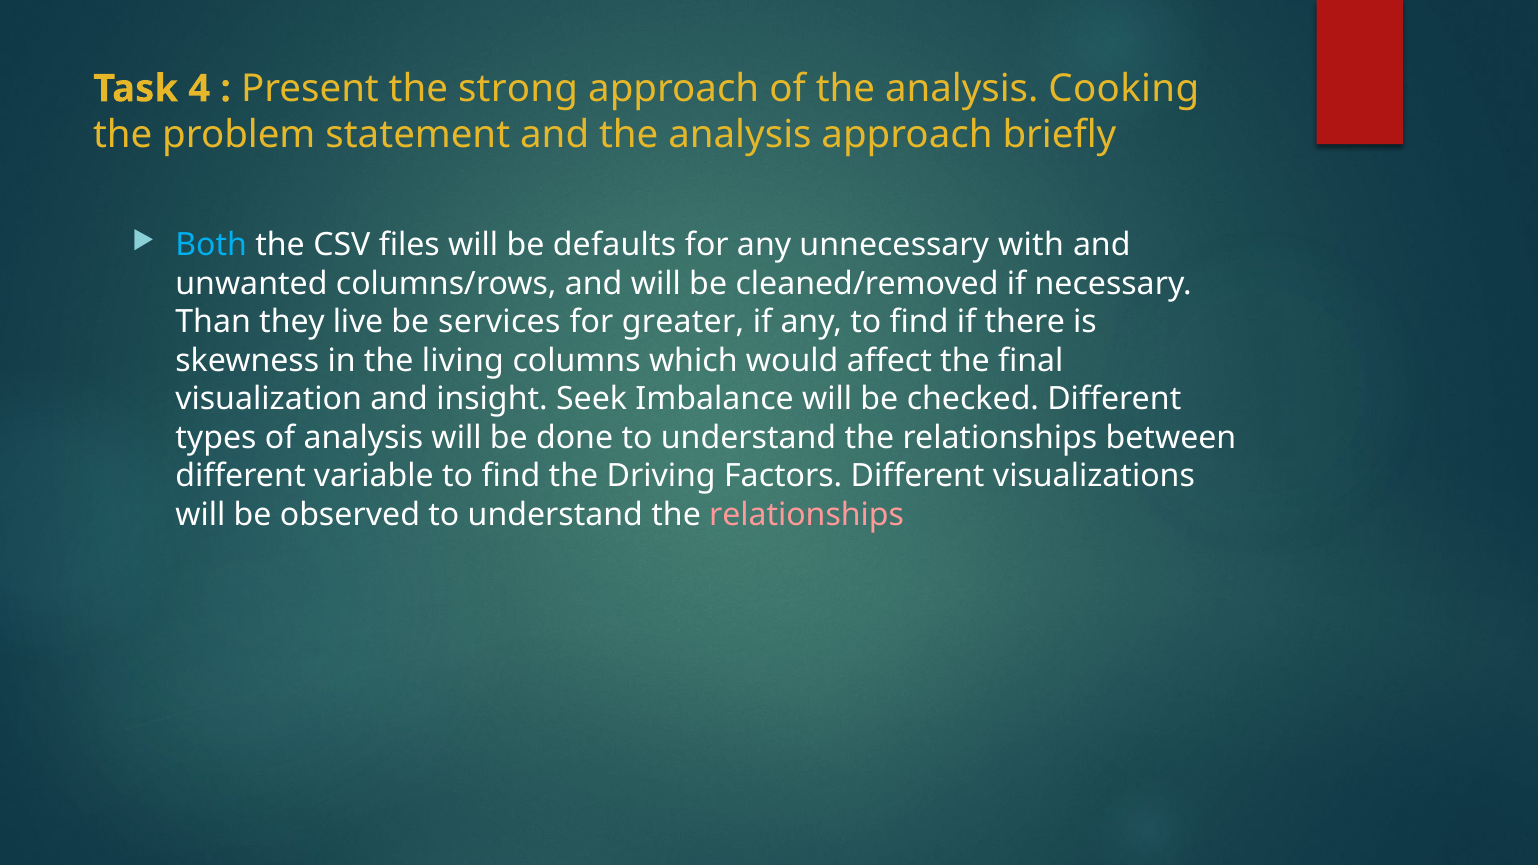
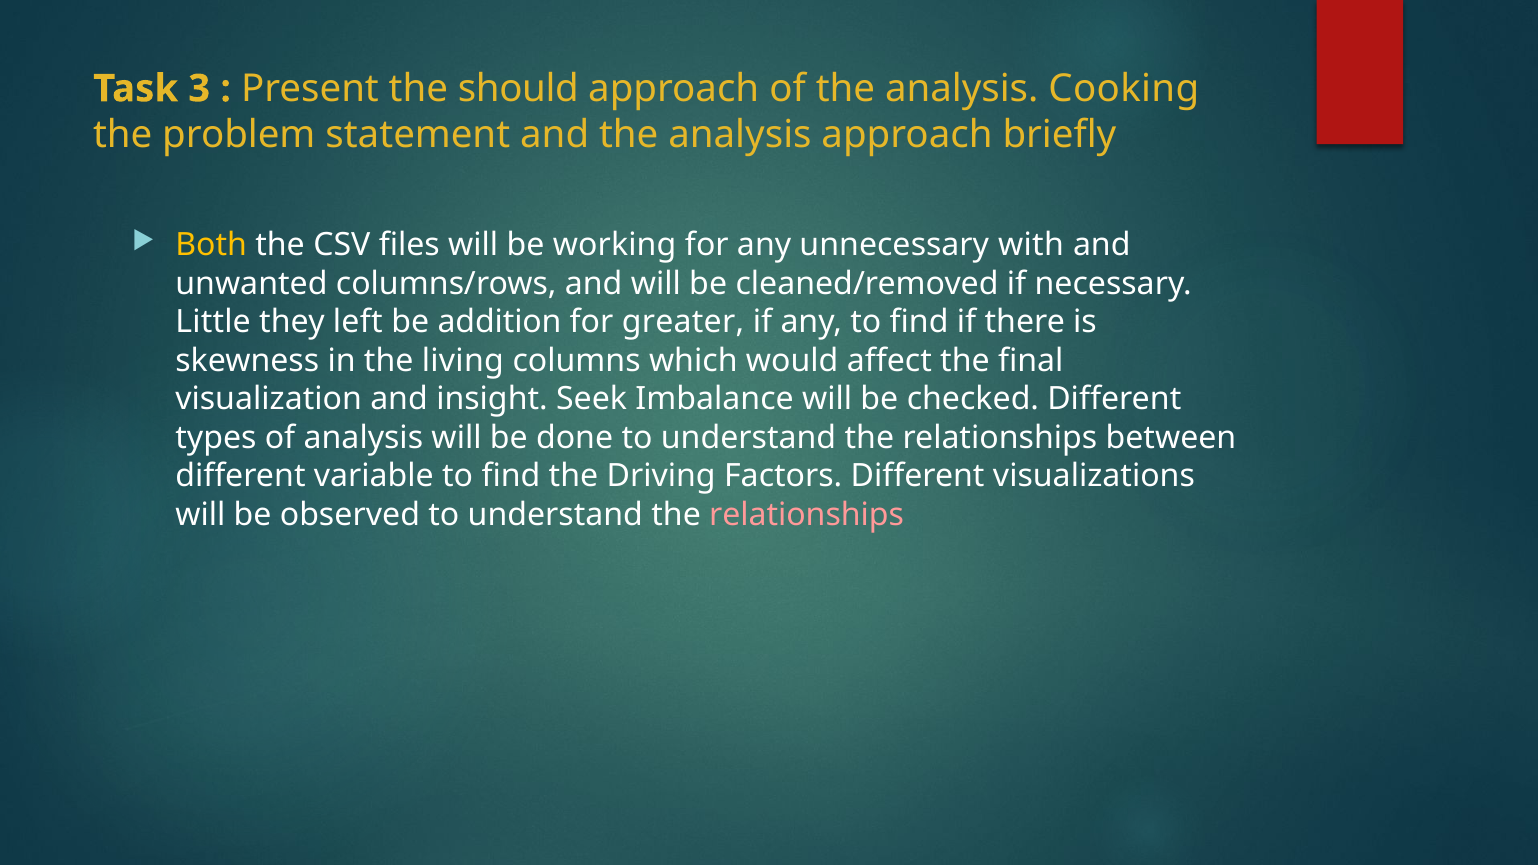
4: 4 -> 3
strong: strong -> should
Both colour: light blue -> yellow
defaults: defaults -> working
Than: Than -> Little
live: live -> left
services: services -> addition
